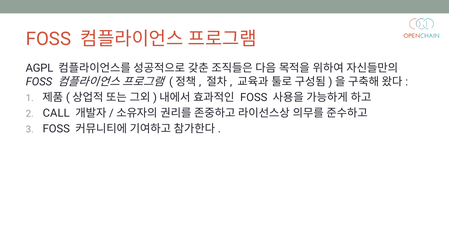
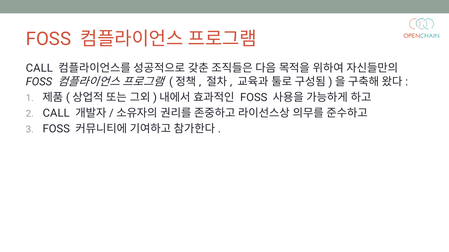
AGPL at (39, 68): AGPL -> CALL
